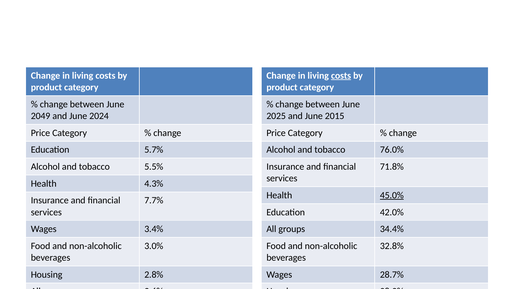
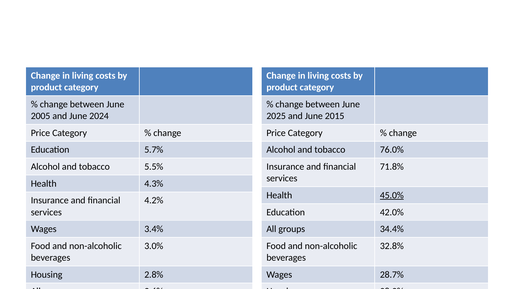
costs at (341, 76) underline: present -> none
2049: 2049 -> 2005
7.7%: 7.7% -> 4.2%
